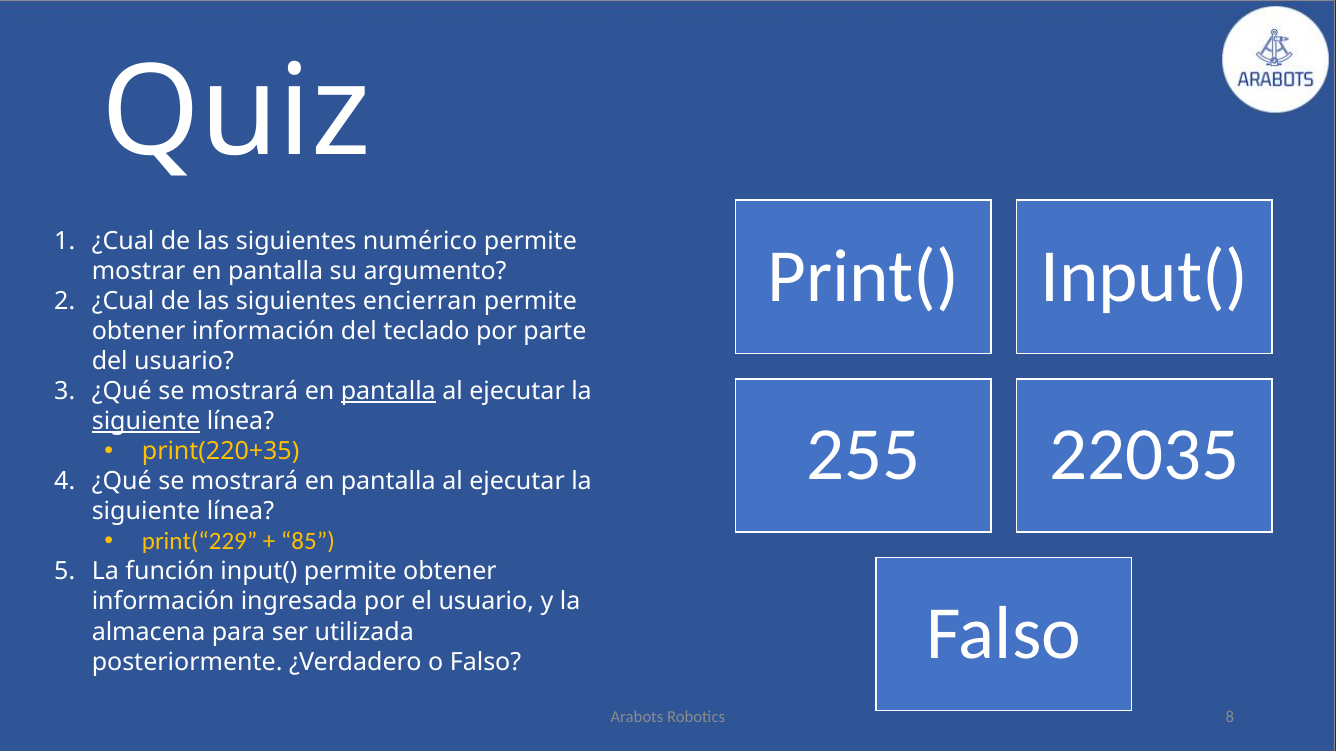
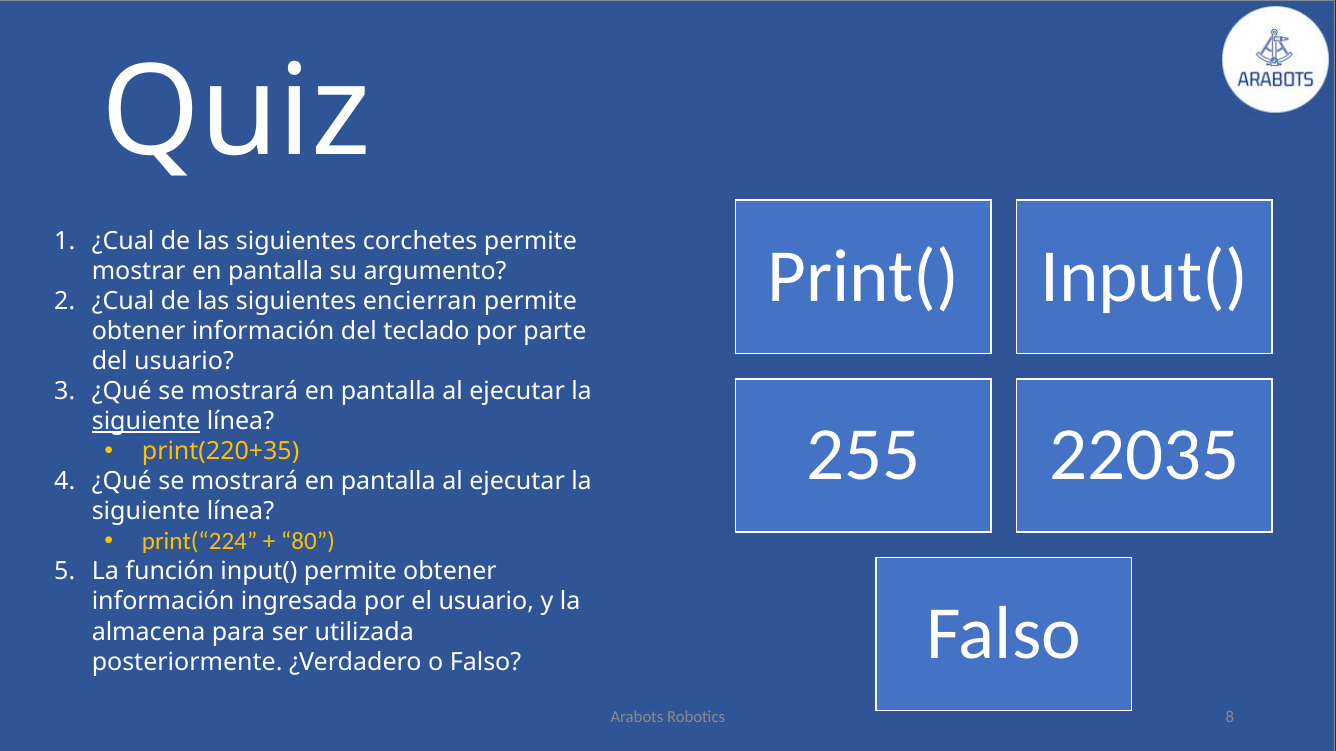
numérico: numérico -> corchetes
pantalla at (388, 392) underline: present -> none
print(“229: print(“229 -> print(“224
85: 85 -> 80
